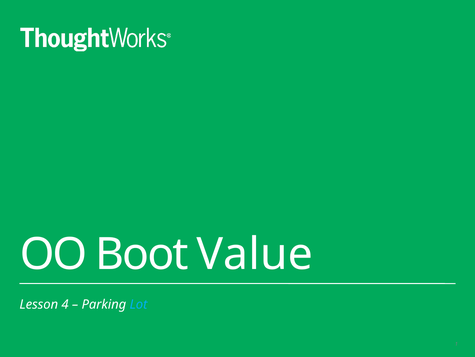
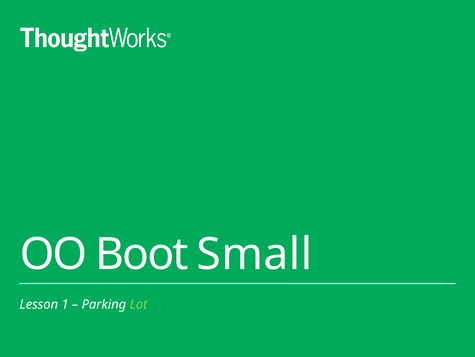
Value: Value -> Small
Lesson 4: 4 -> 1
Lot colour: light blue -> light green
